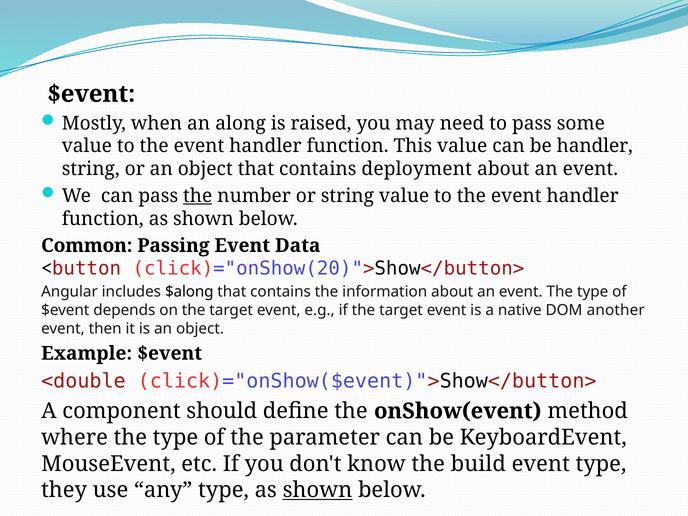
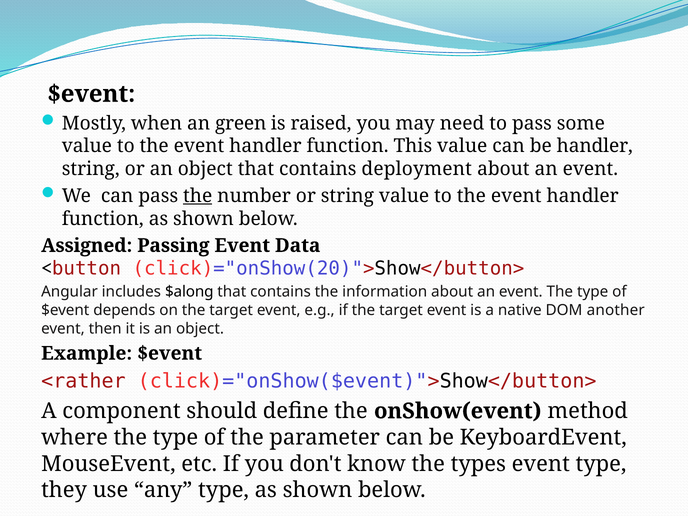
along: along -> green
Common: Common -> Assigned
<double: <double -> <rather
build: build -> types
shown at (318, 490) underline: present -> none
